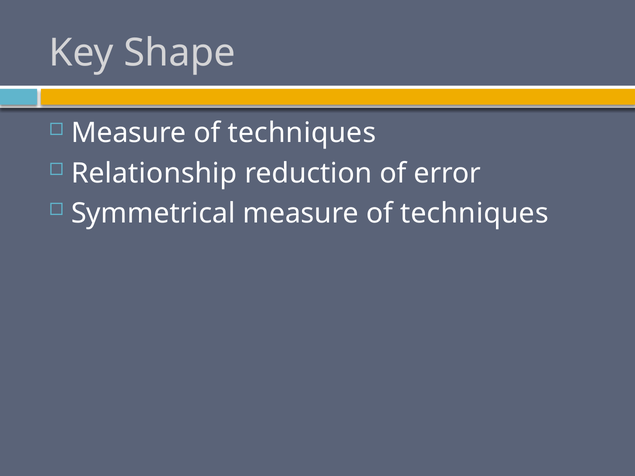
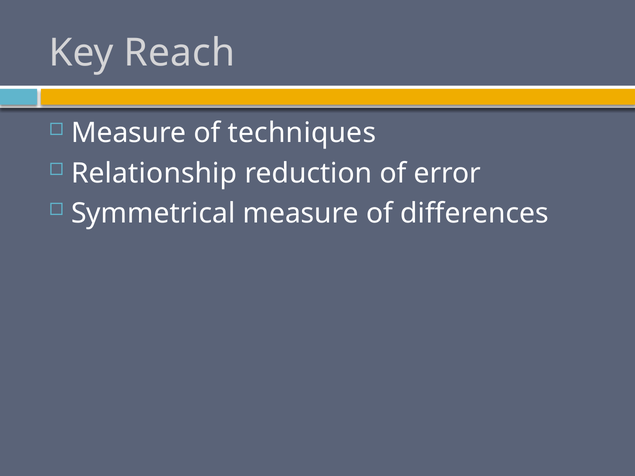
Shape: Shape -> Reach
Symmetrical measure of techniques: techniques -> differences
